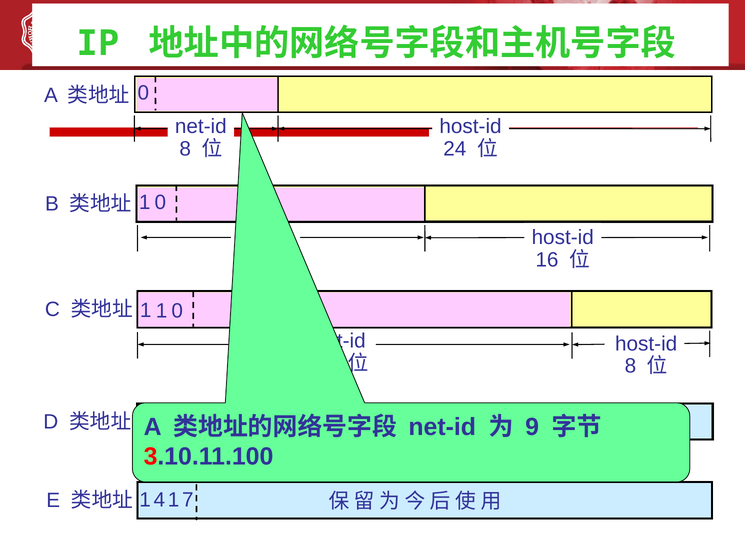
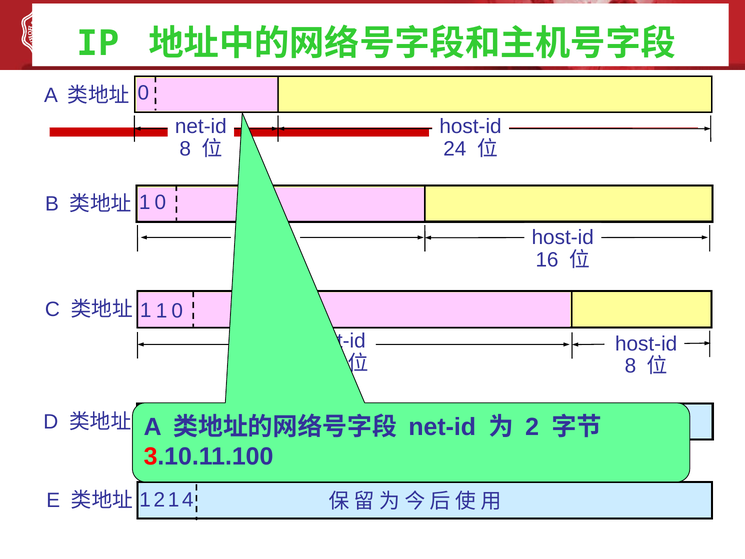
9 at (532, 427): 9 -> 2
1 4: 4 -> 2
7: 7 -> 4
